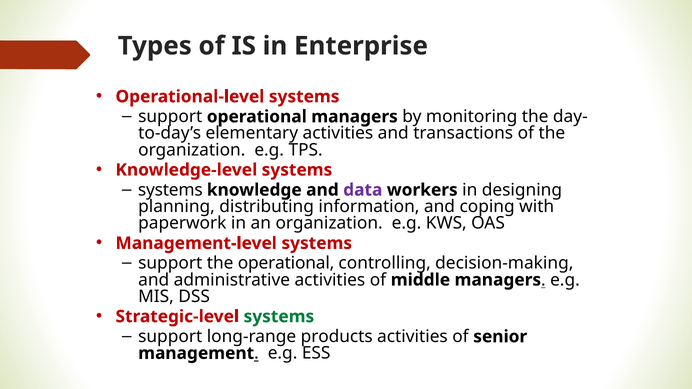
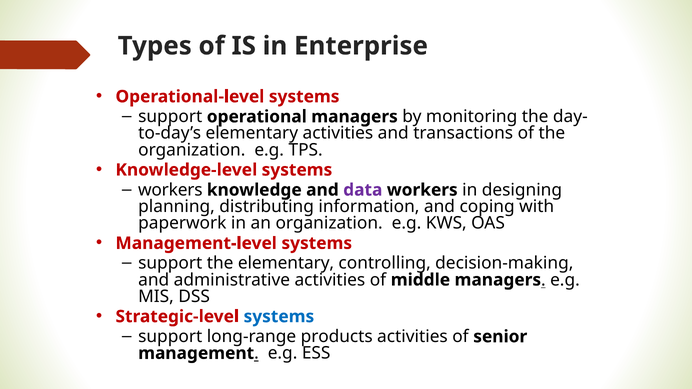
systems at (170, 190): systems -> workers
the operational: operational -> elementary
systems at (279, 317) colour: green -> blue
